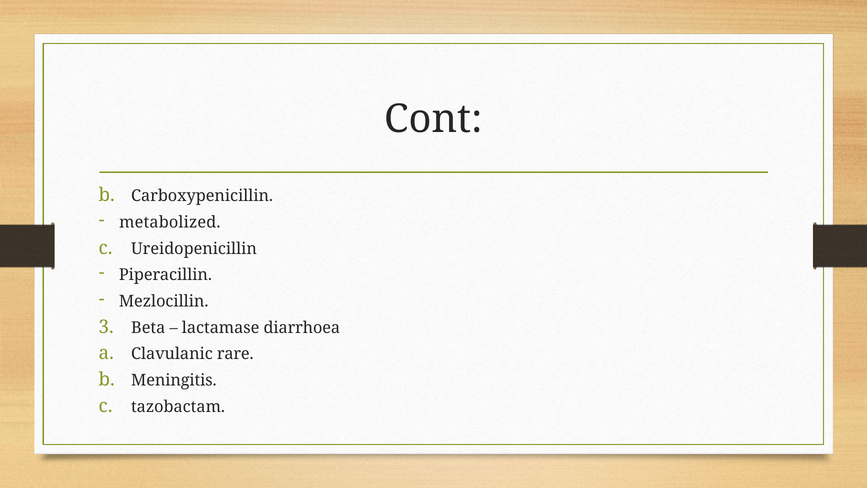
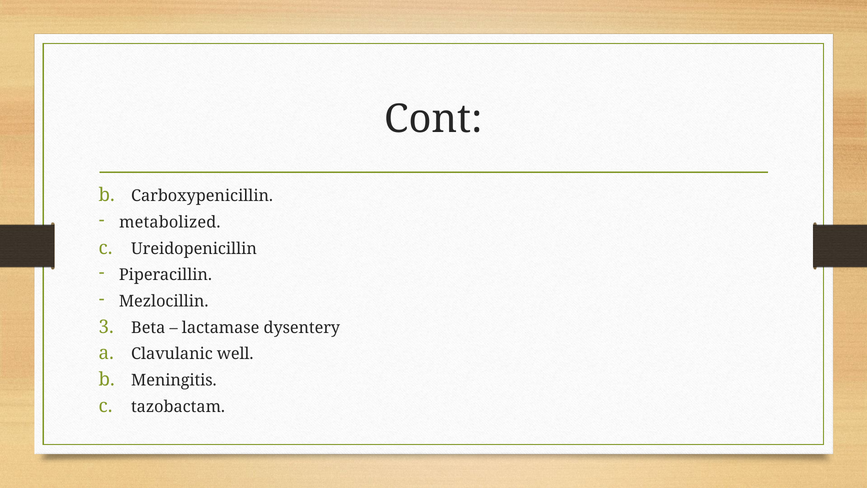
diarrhoea: diarrhoea -> dysentery
rare: rare -> well
